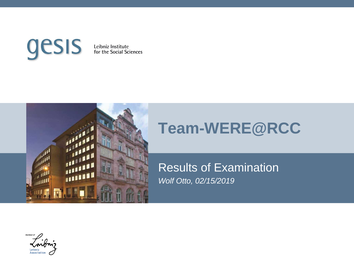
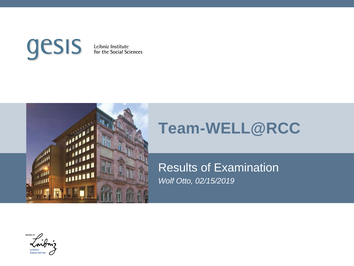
Team-WERE@RCC: Team-WERE@RCC -> Team-WELL@RCC
